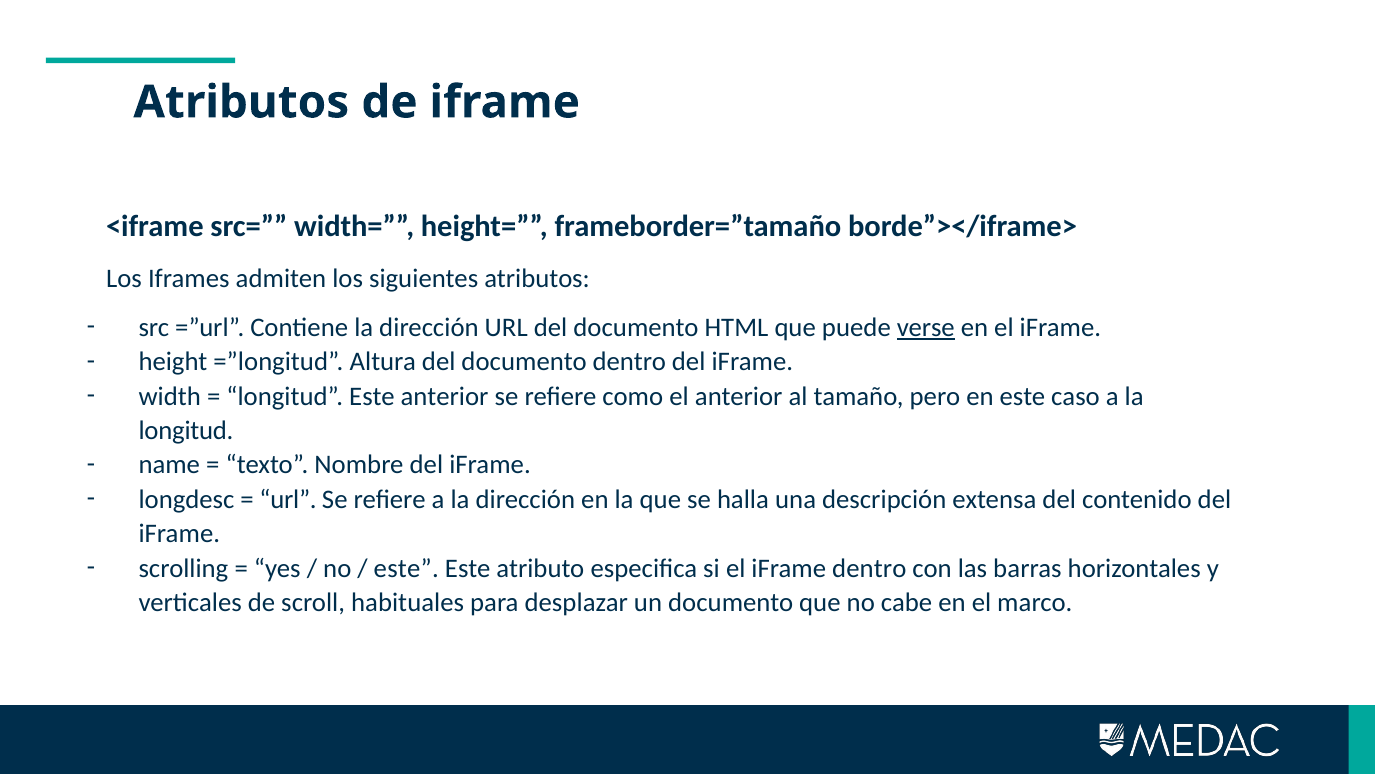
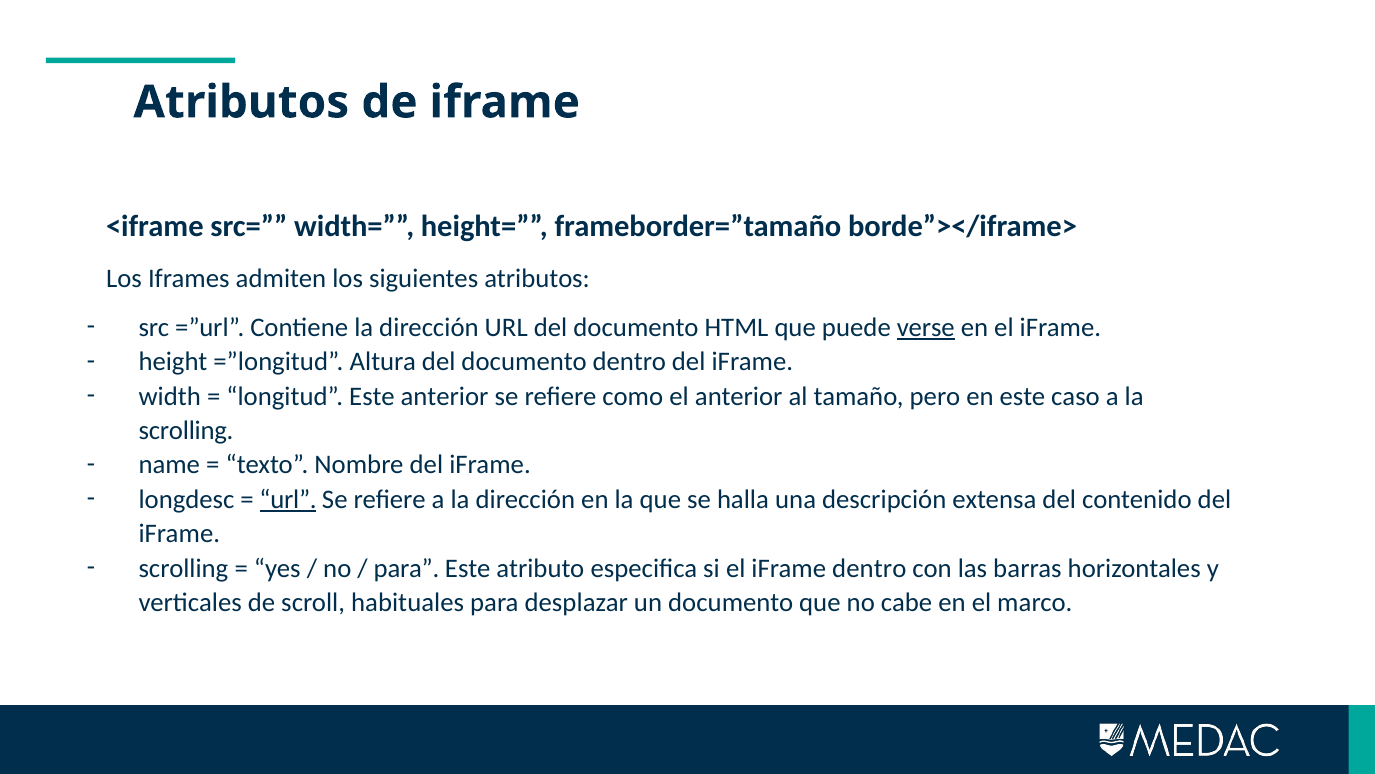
longitud at (186, 431): longitud -> scrolling
url at (288, 499) underline: none -> present
este at (406, 568): este -> para
